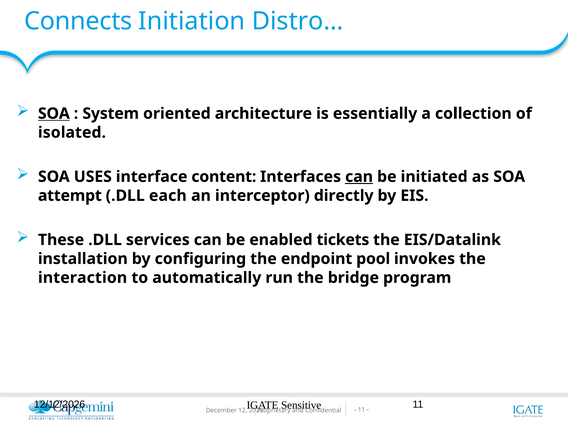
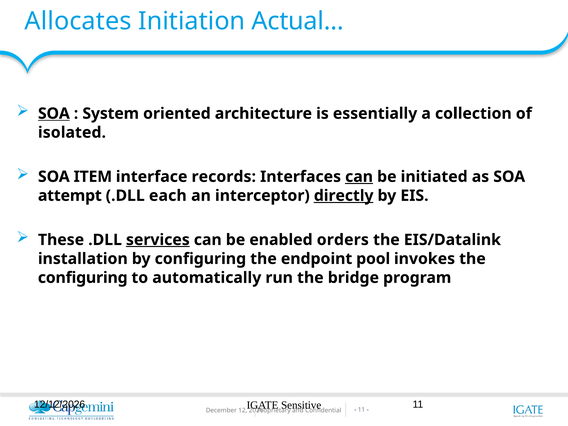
Connects: Connects -> Allocates
Distro…: Distro… -> Actual…
USES: USES -> ITEM
content: content -> records
directly underline: none -> present
services underline: none -> present
tickets: tickets -> orders
interaction at (83, 278): interaction -> configuring
